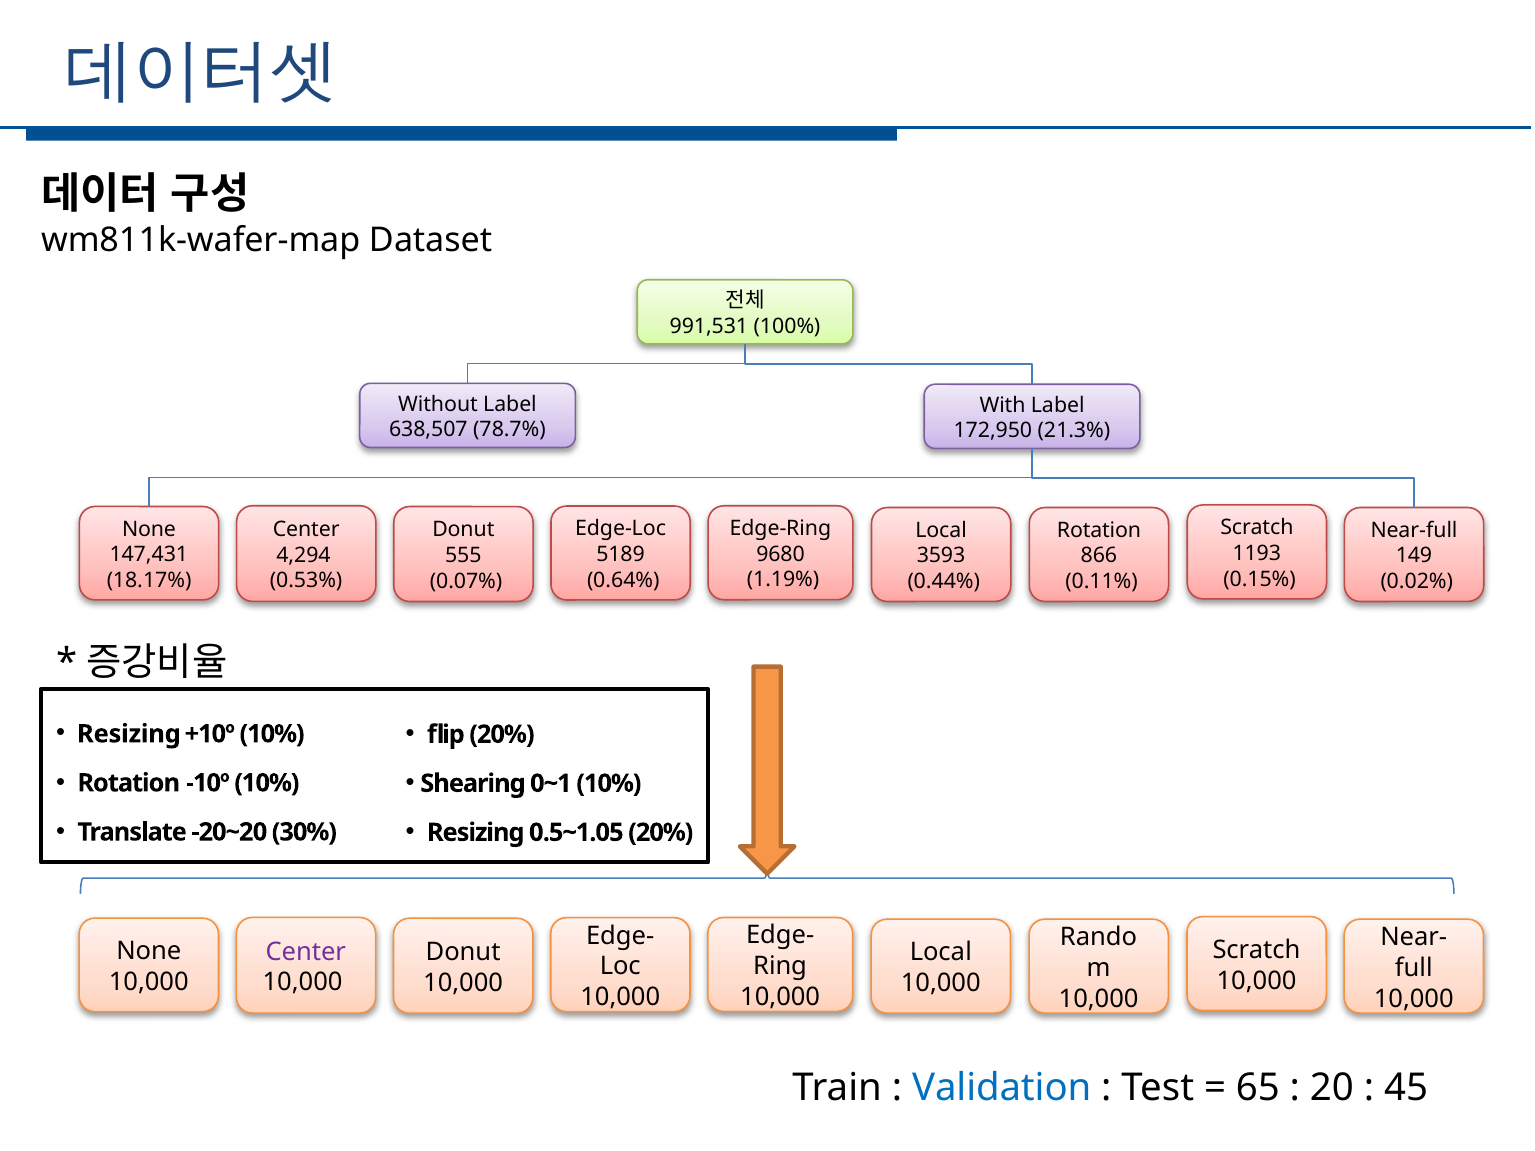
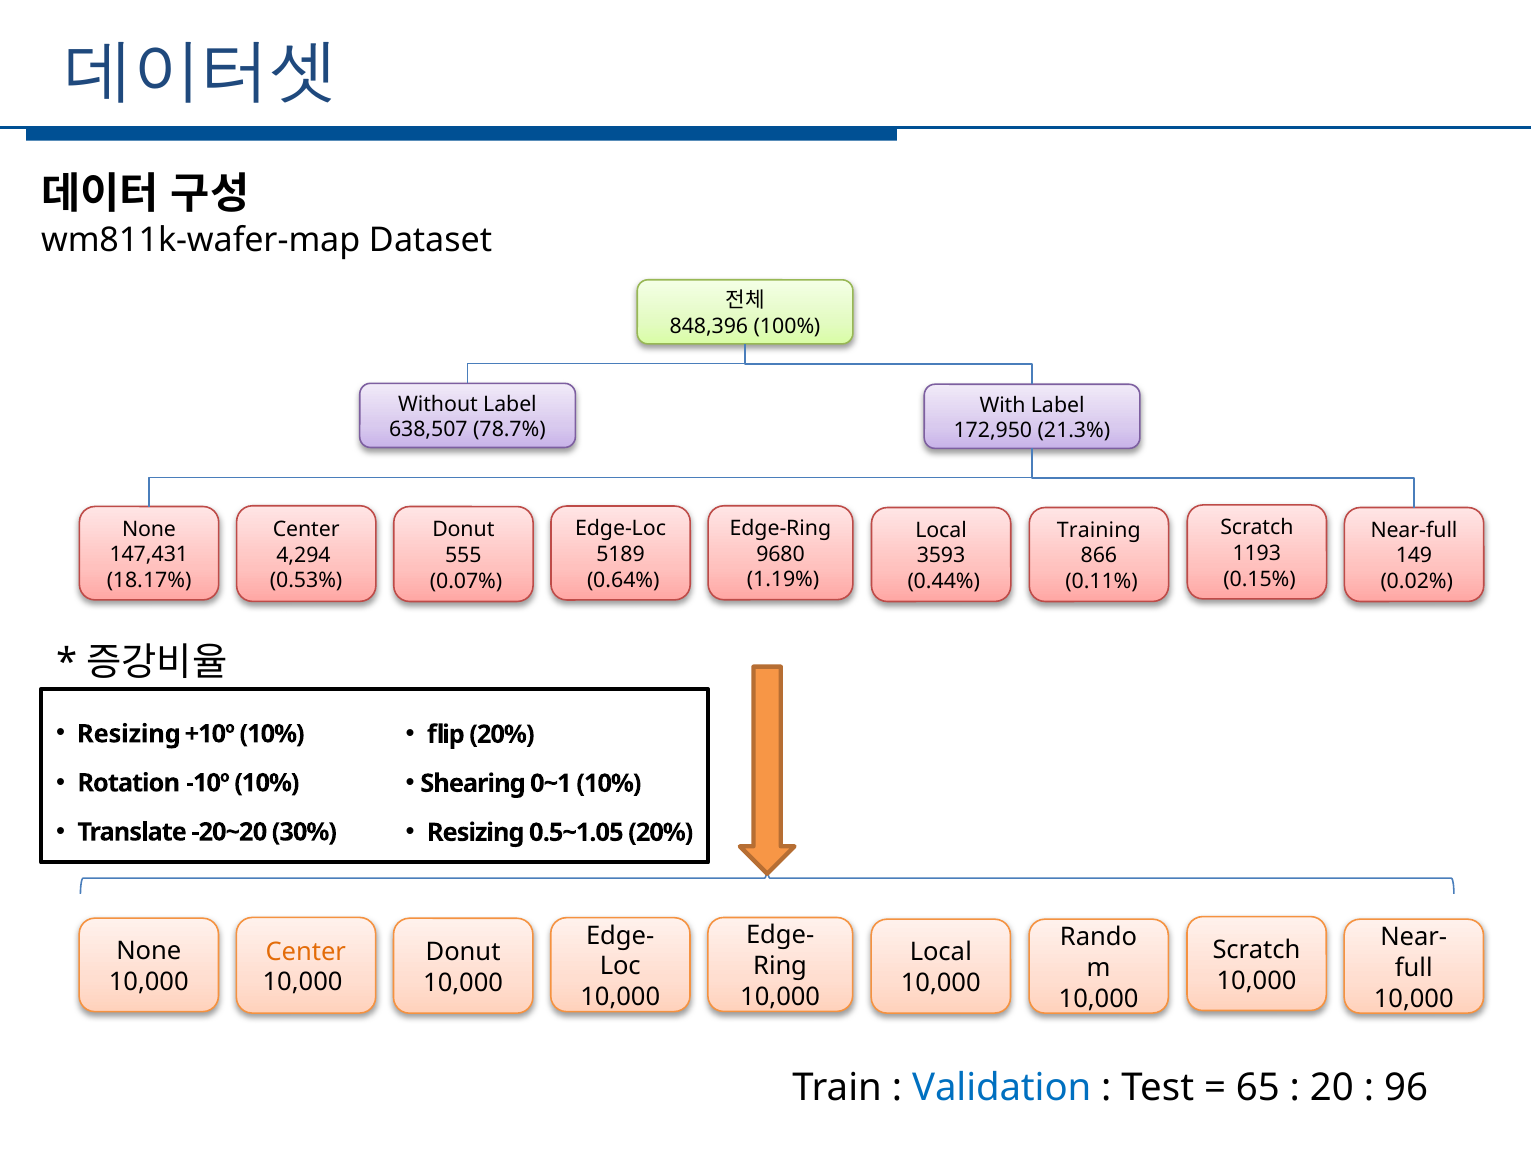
991,531: 991,531 -> 848,396
Rotation at (1099, 530): Rotation -> Training
Center at (306, 952) colour: purple -> orange
45: 45 -> 96
